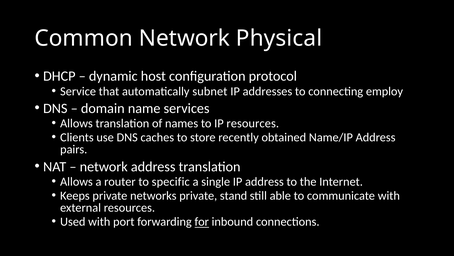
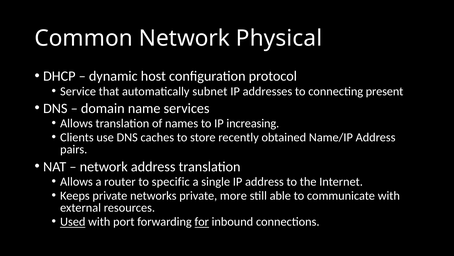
employ: employ -> present
IP resources: resources -> increasing
stand: stand -> more
Used underline: none -> present
